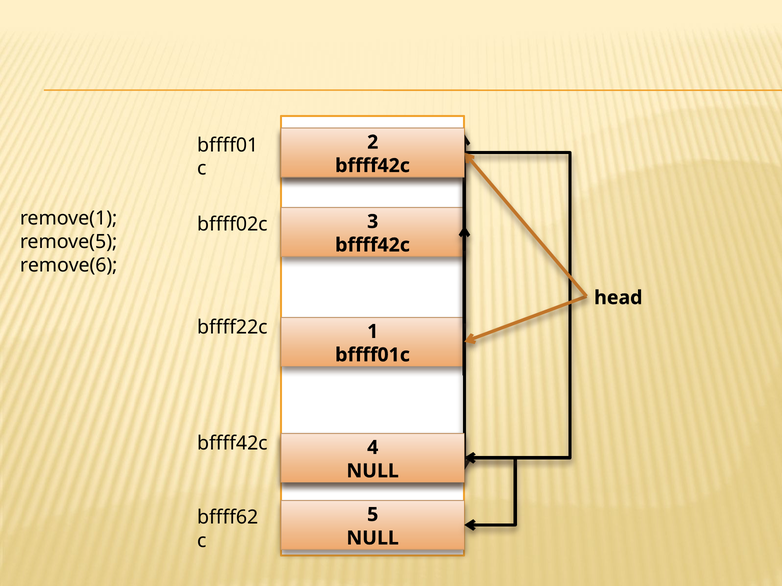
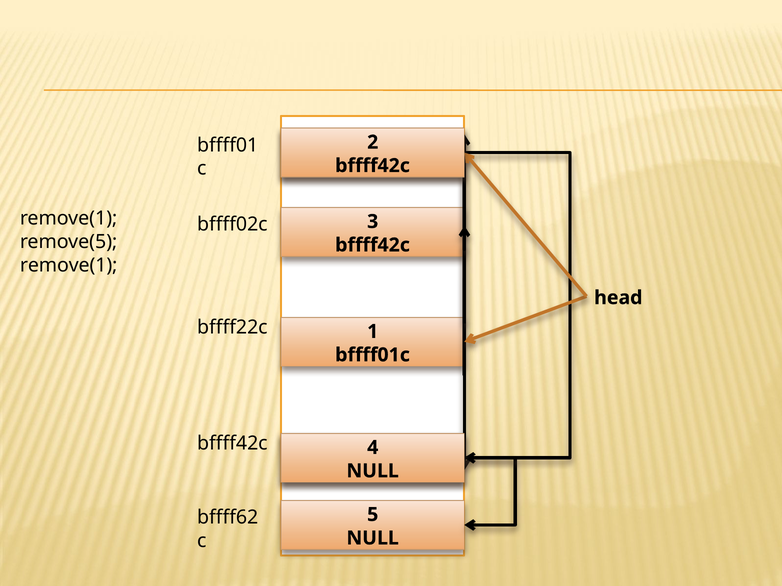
remove(6 at (69, 265): remove(6 -> remove(1
